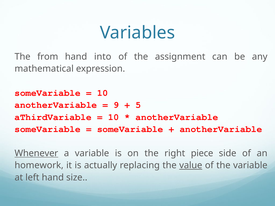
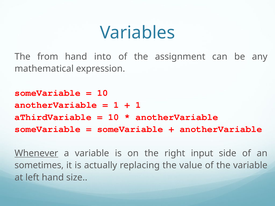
9 at (116, 105): 9 -> 1
5 at (138, 105): 5 -> 1
piece: piece -> input
homework: homework -> sometimes
value underline: present -> none
